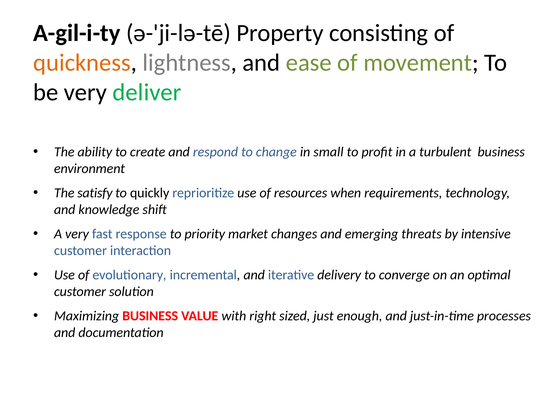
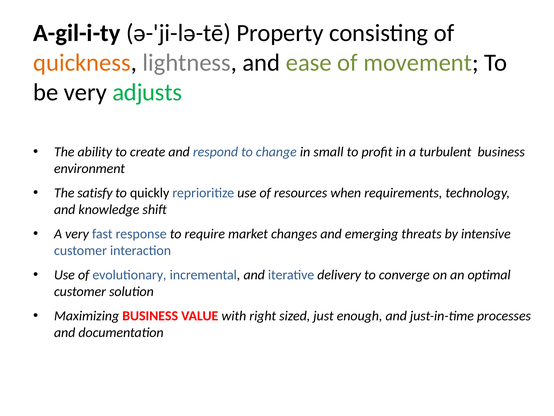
deliver: deliver -> adjusts
priority: priority -> require
